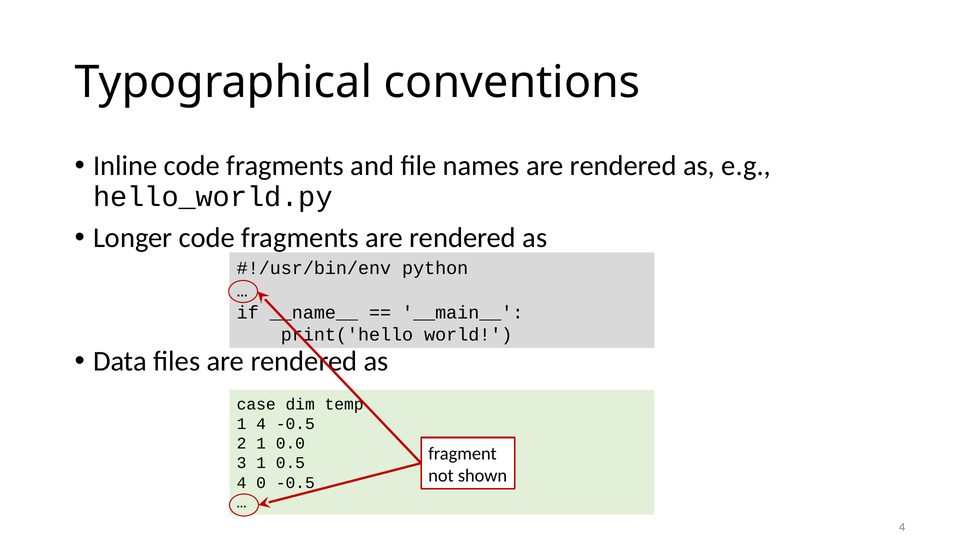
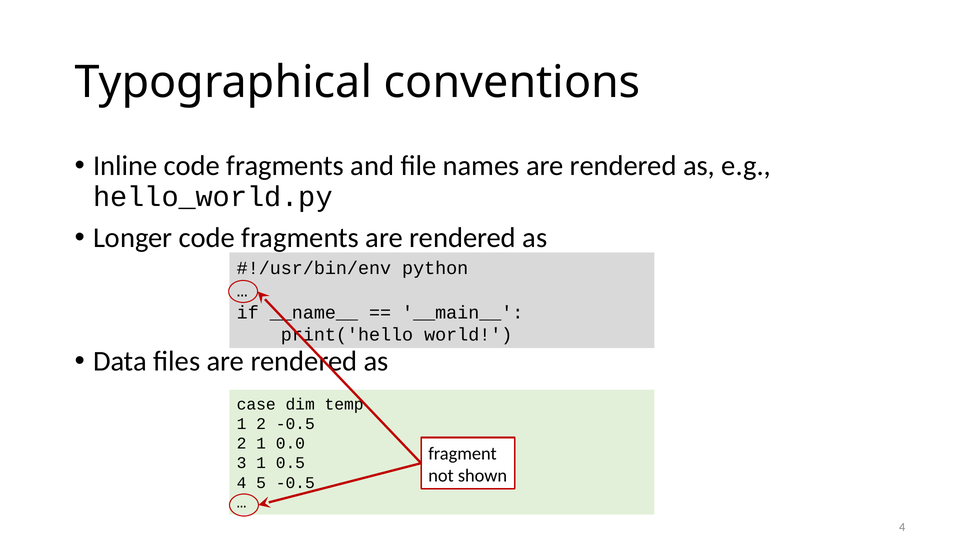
1 4: 4 -> 2
0: 0 -> 5
